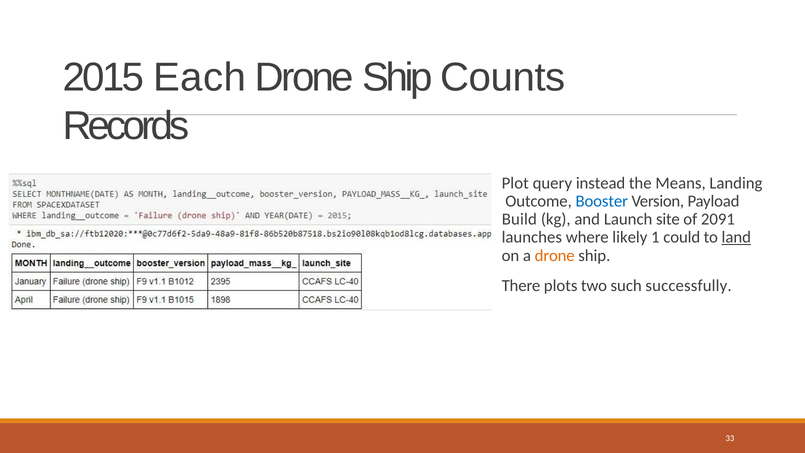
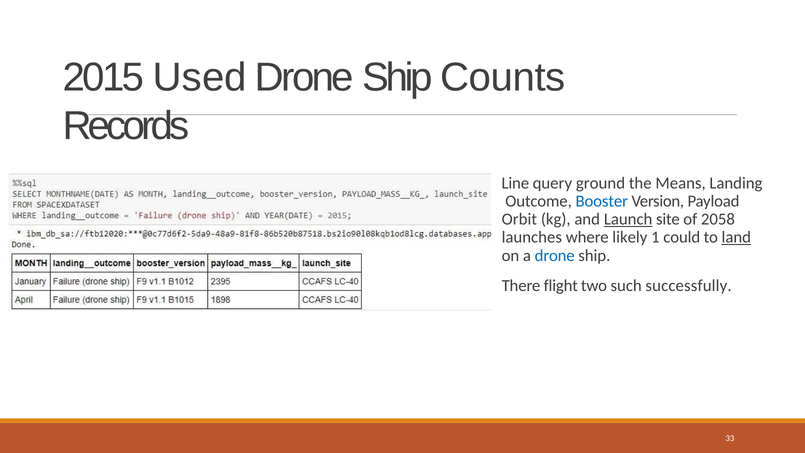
Each: Each -> Used
Plot: Plot -> Line
instead: instead -> ground
Build: Build -> Orbit
Launch underline: none -> present
2091: 2091 -> 2058
drone at (555, 255) colour: orange -> blue
plots: plots -> flight
